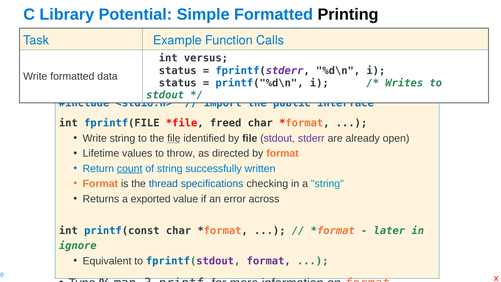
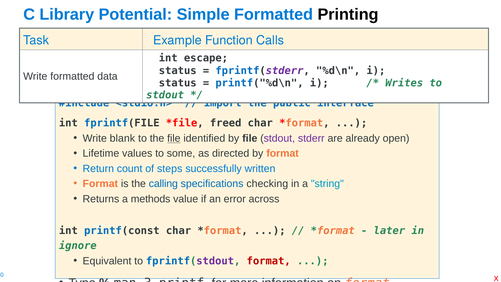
versus: versus -> escape
Write string: string -> blank
throw: throw -> some
count underline: present -> none
of string: string -> steps
thread: thread -> calling
exported: exported -> methods
format at (269, 261) colour: purple -> red
